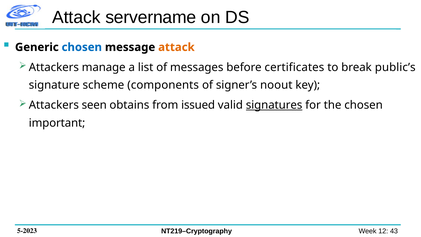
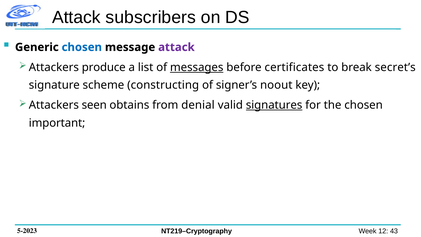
servername: servername -> subscribers
attack at (176, 47) colour: orange -> purple
manage: manage -> produce
messages underline: none -> present
public’s: public’s -> secret’s
components: components -> constructing
issued: issued -> denial
